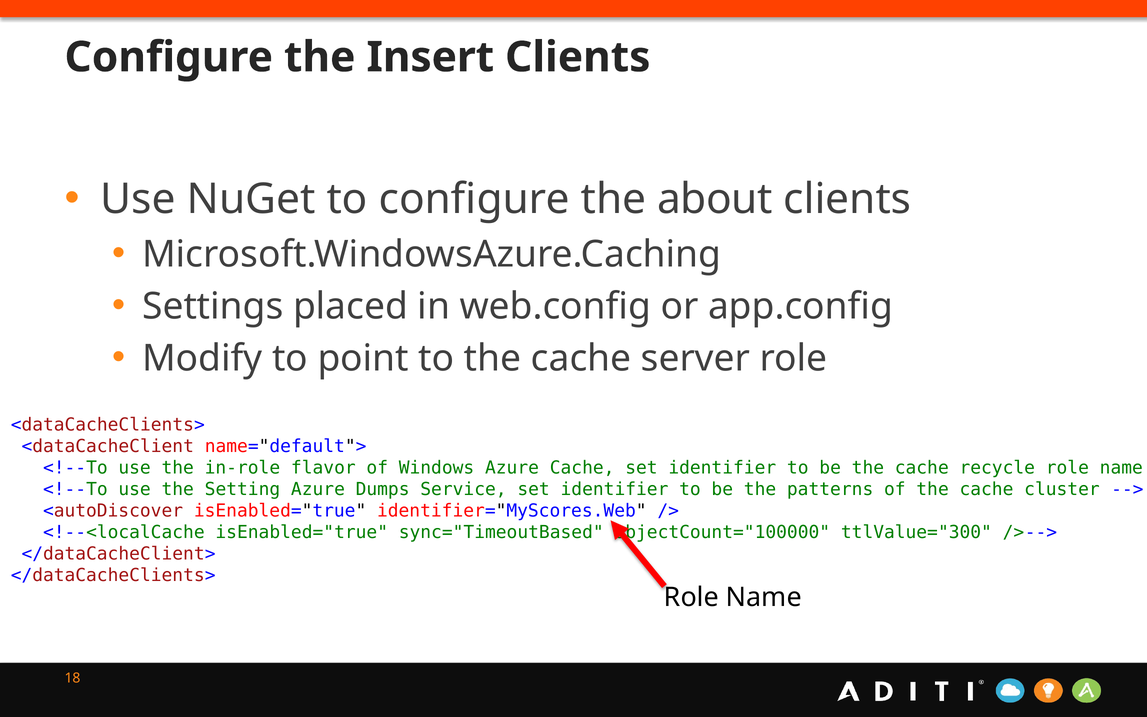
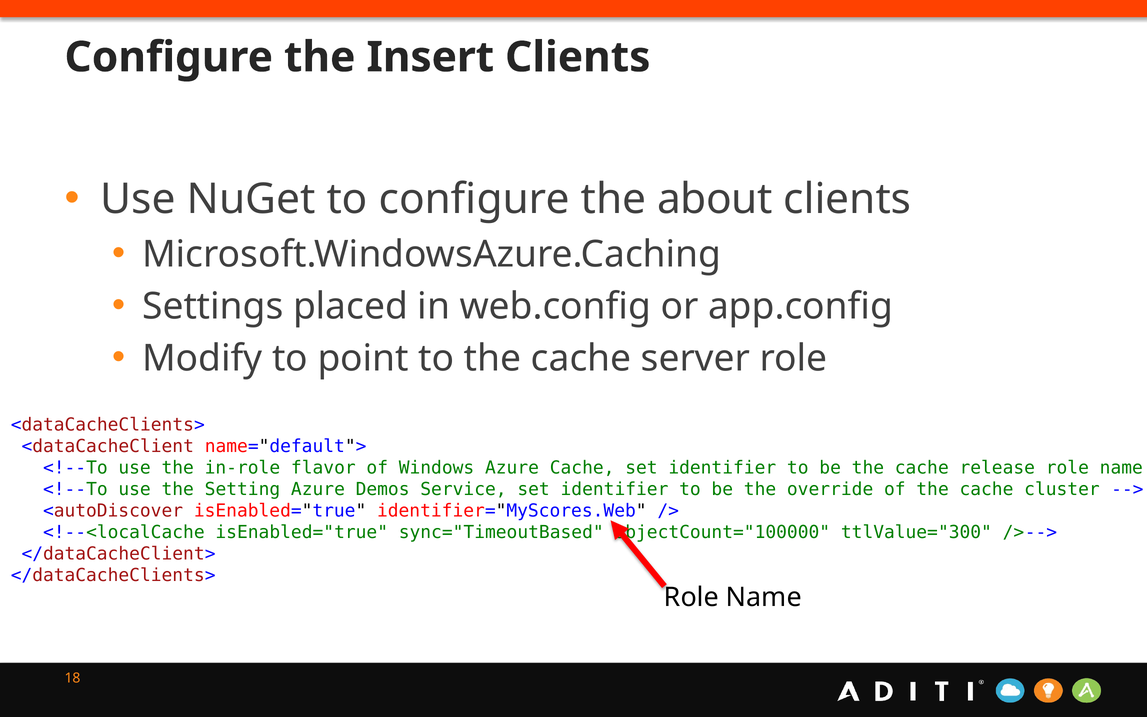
recycle: recycle -> release
Dumps: Dumps -> Demos
patterns: patterns -> override
